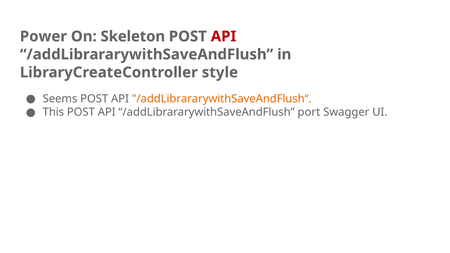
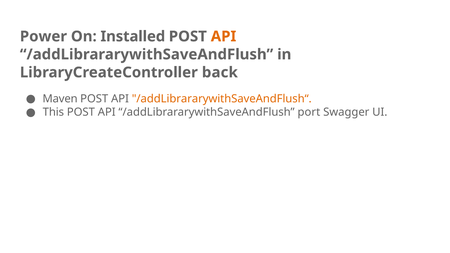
Skeleton: Skeleton -> Installed
API at (224, 36) colour: red -> orange
style: style -> back
Seems: Seems -> Maven
